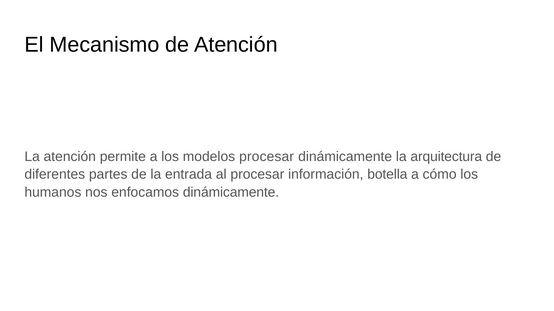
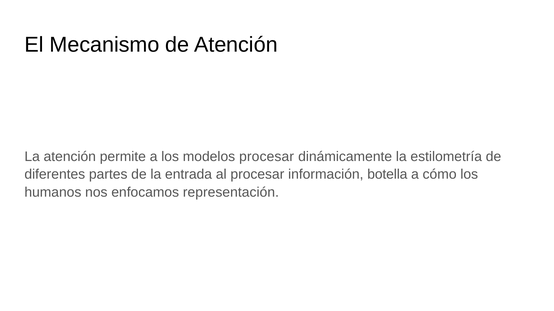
arquitectura: arquitectura -> estilometría
enfocamos dinámicamente: dinámicamente -> representación
